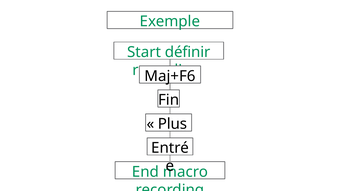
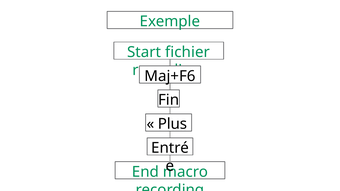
définir: définir -> fichier
